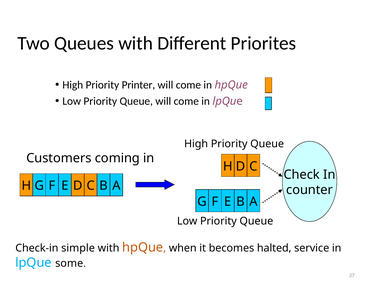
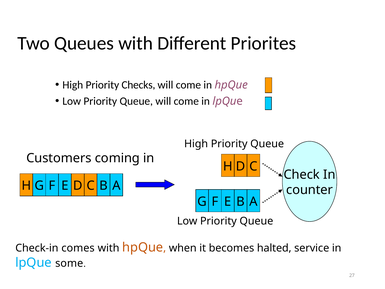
Printer: Printer -> Checks
simple: simple -> comes
